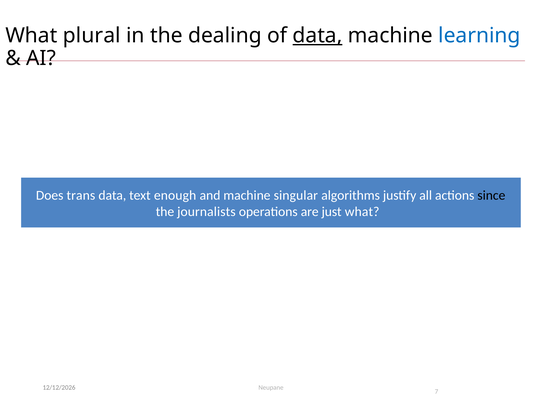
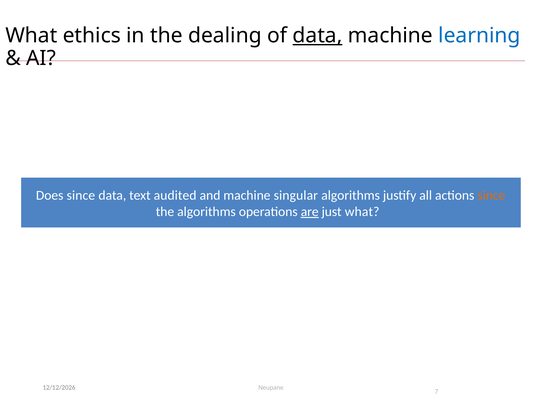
plural: plural -> ethics
Does trans: trans -> since
enough: enough -> audited
since at (491, 196) colour: black -> orange
the journalists: journalists -> algorithms
are underline: none -> present
